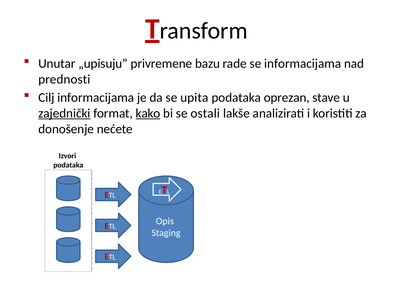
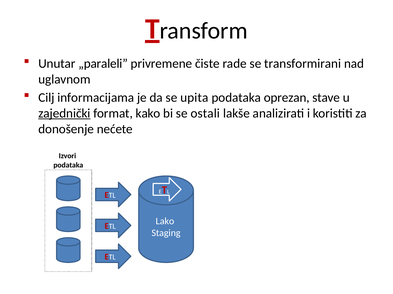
„upisuju: „upisuju -> „paraleli
bazu: bazu -> čiste
se informacijama: informacijama -> transformirani
prednosti: prednosti -> uglavnom
kako underline: present -> none
Opis: Opis -> Lako
